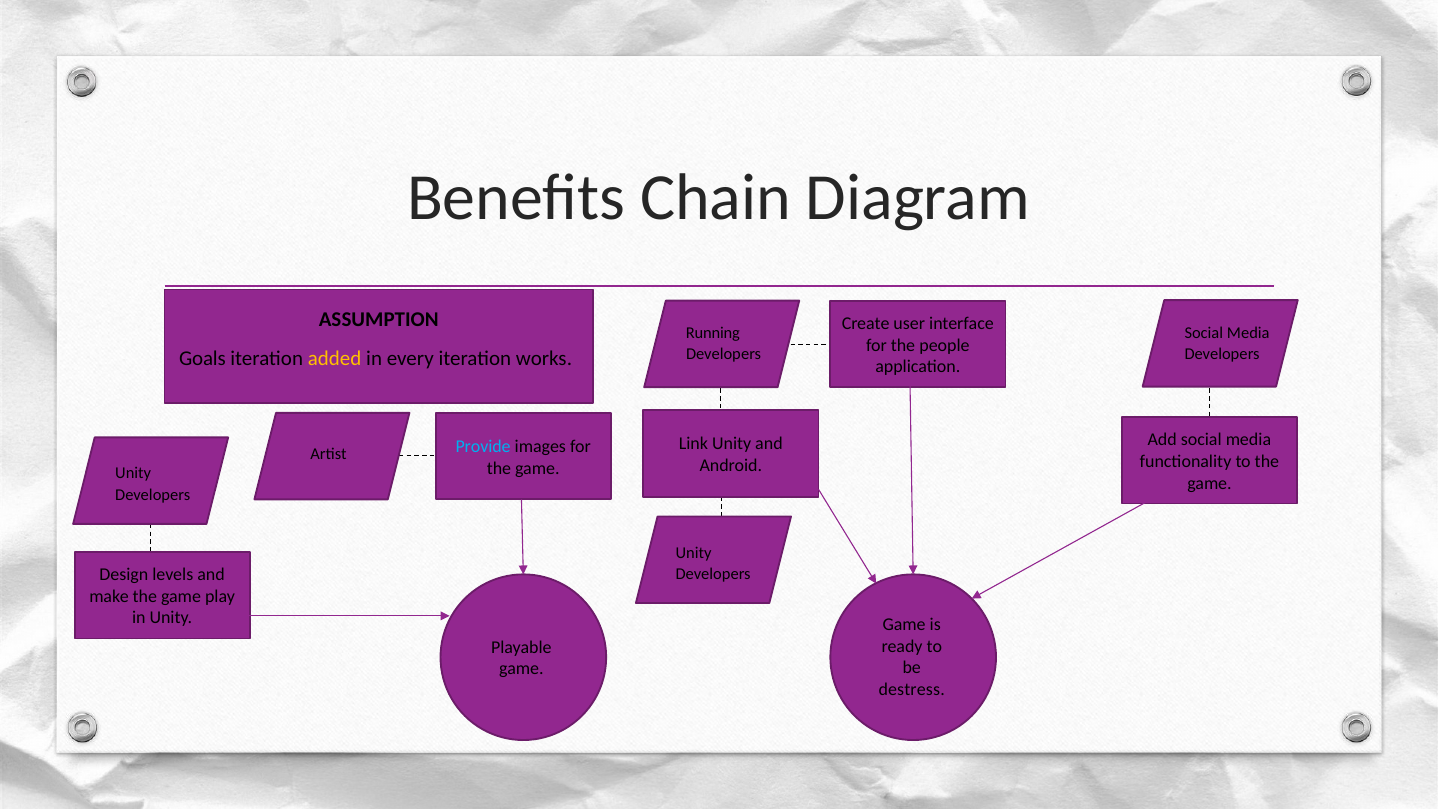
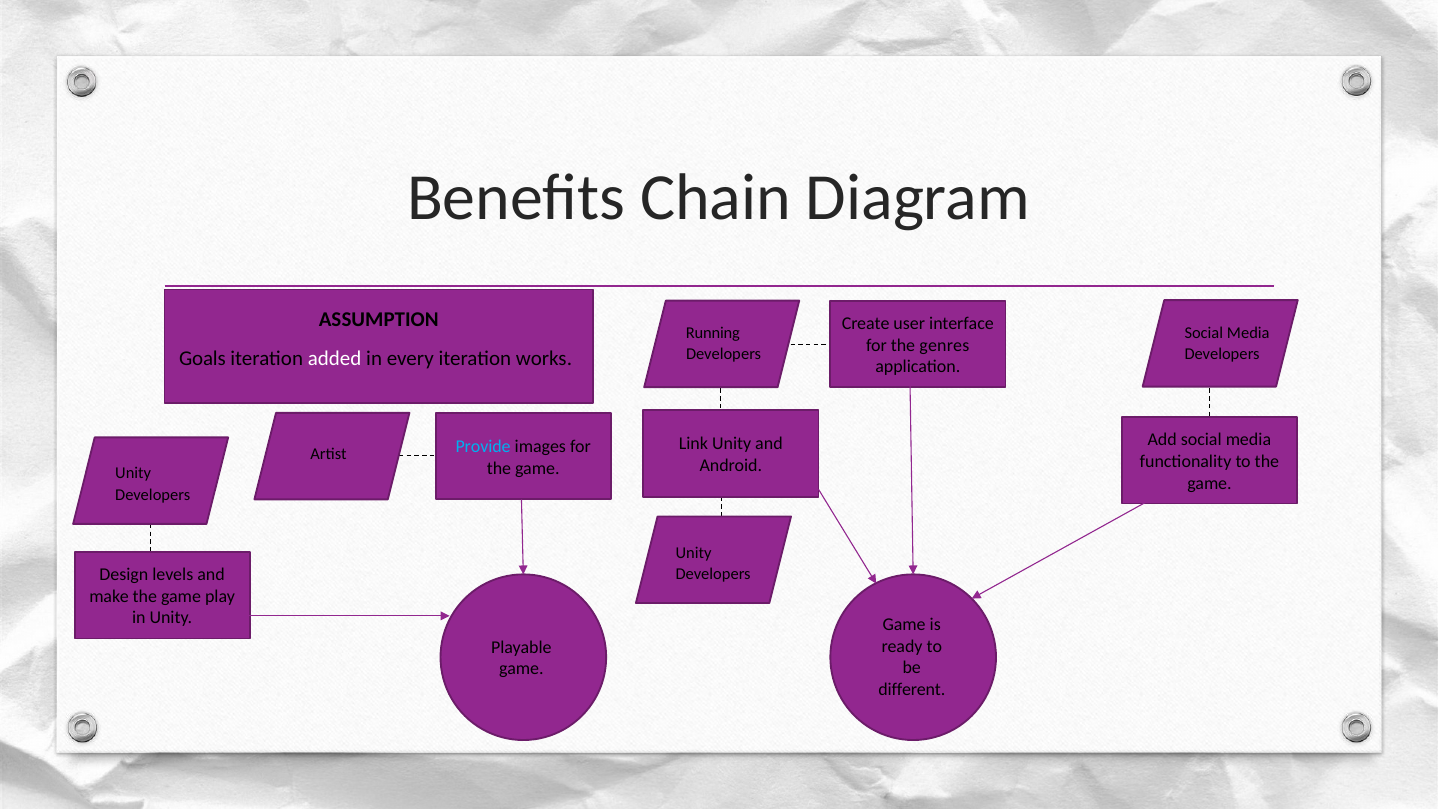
people: people -> genres
added colour: yellow -> white
destress: destress -> different
